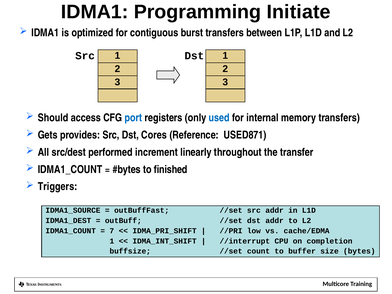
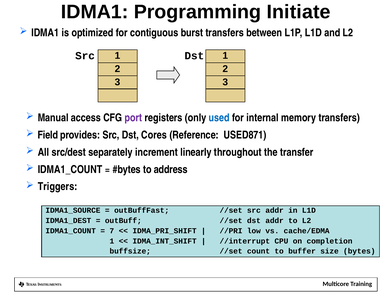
Should: Should -> Manual
port colour: blue -> purple
Gets: Gets -> Field
performed: performed -> separately
finished: finished -> address
